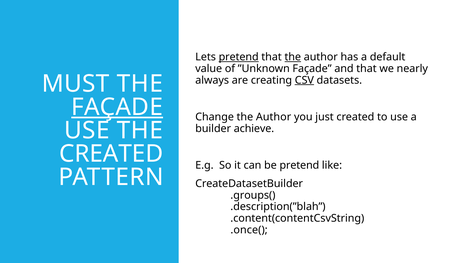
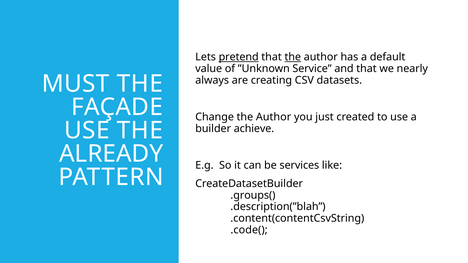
”Unknown Façade: Façade -> Service
CSV underline: present -> none
FAÇADE at (117, 107) underline: present -> none
CREATED at (111, 154): CREATED -> ALREADY
be pretend: pretend -> services
.once(: .once( -> .code(
